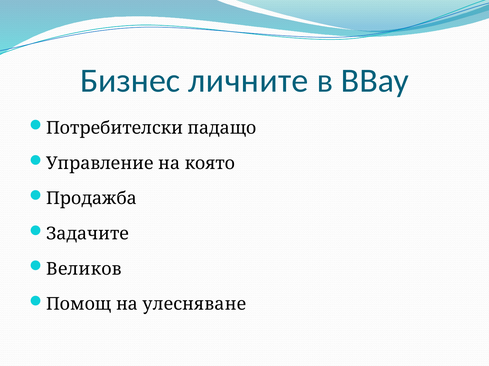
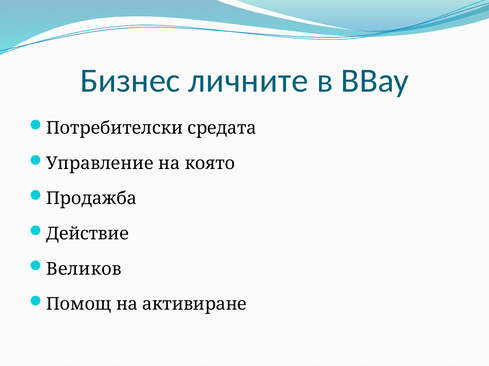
падащо: падащо -> средата
Задачите: Задачите -> Действие
улесняване: улесняване -> активиране
